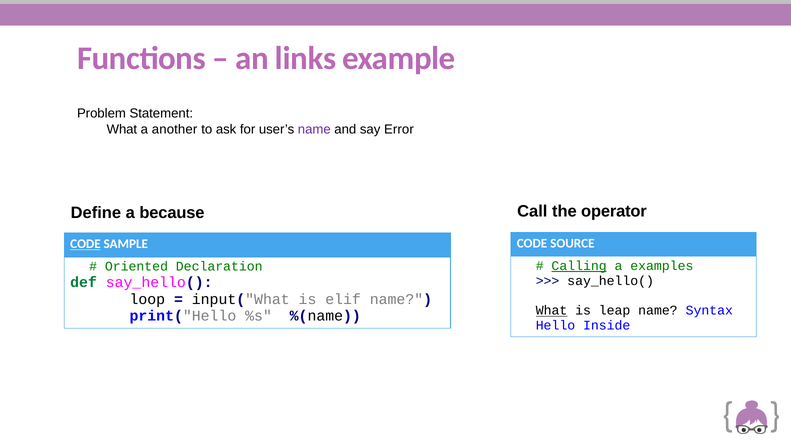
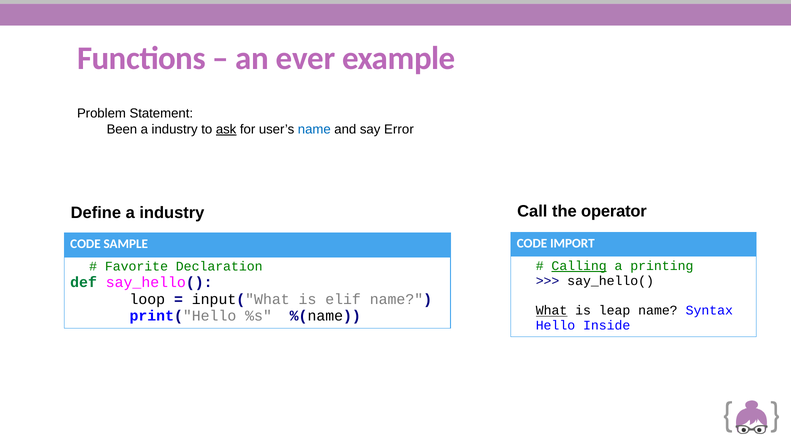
links: links -> ever
What at (122, 129): What -> Been
another at (175, 129): another -> industry
ask underline: none -> present
name at (314, 129) colour: purple -> blue
Define a because: because -> industry
SOURCE: SOURCE -> IMPORT
CODE at (85, 244) underline: present -> none
examples: examples -> printing
Oriented: Oriented -> Favorite
